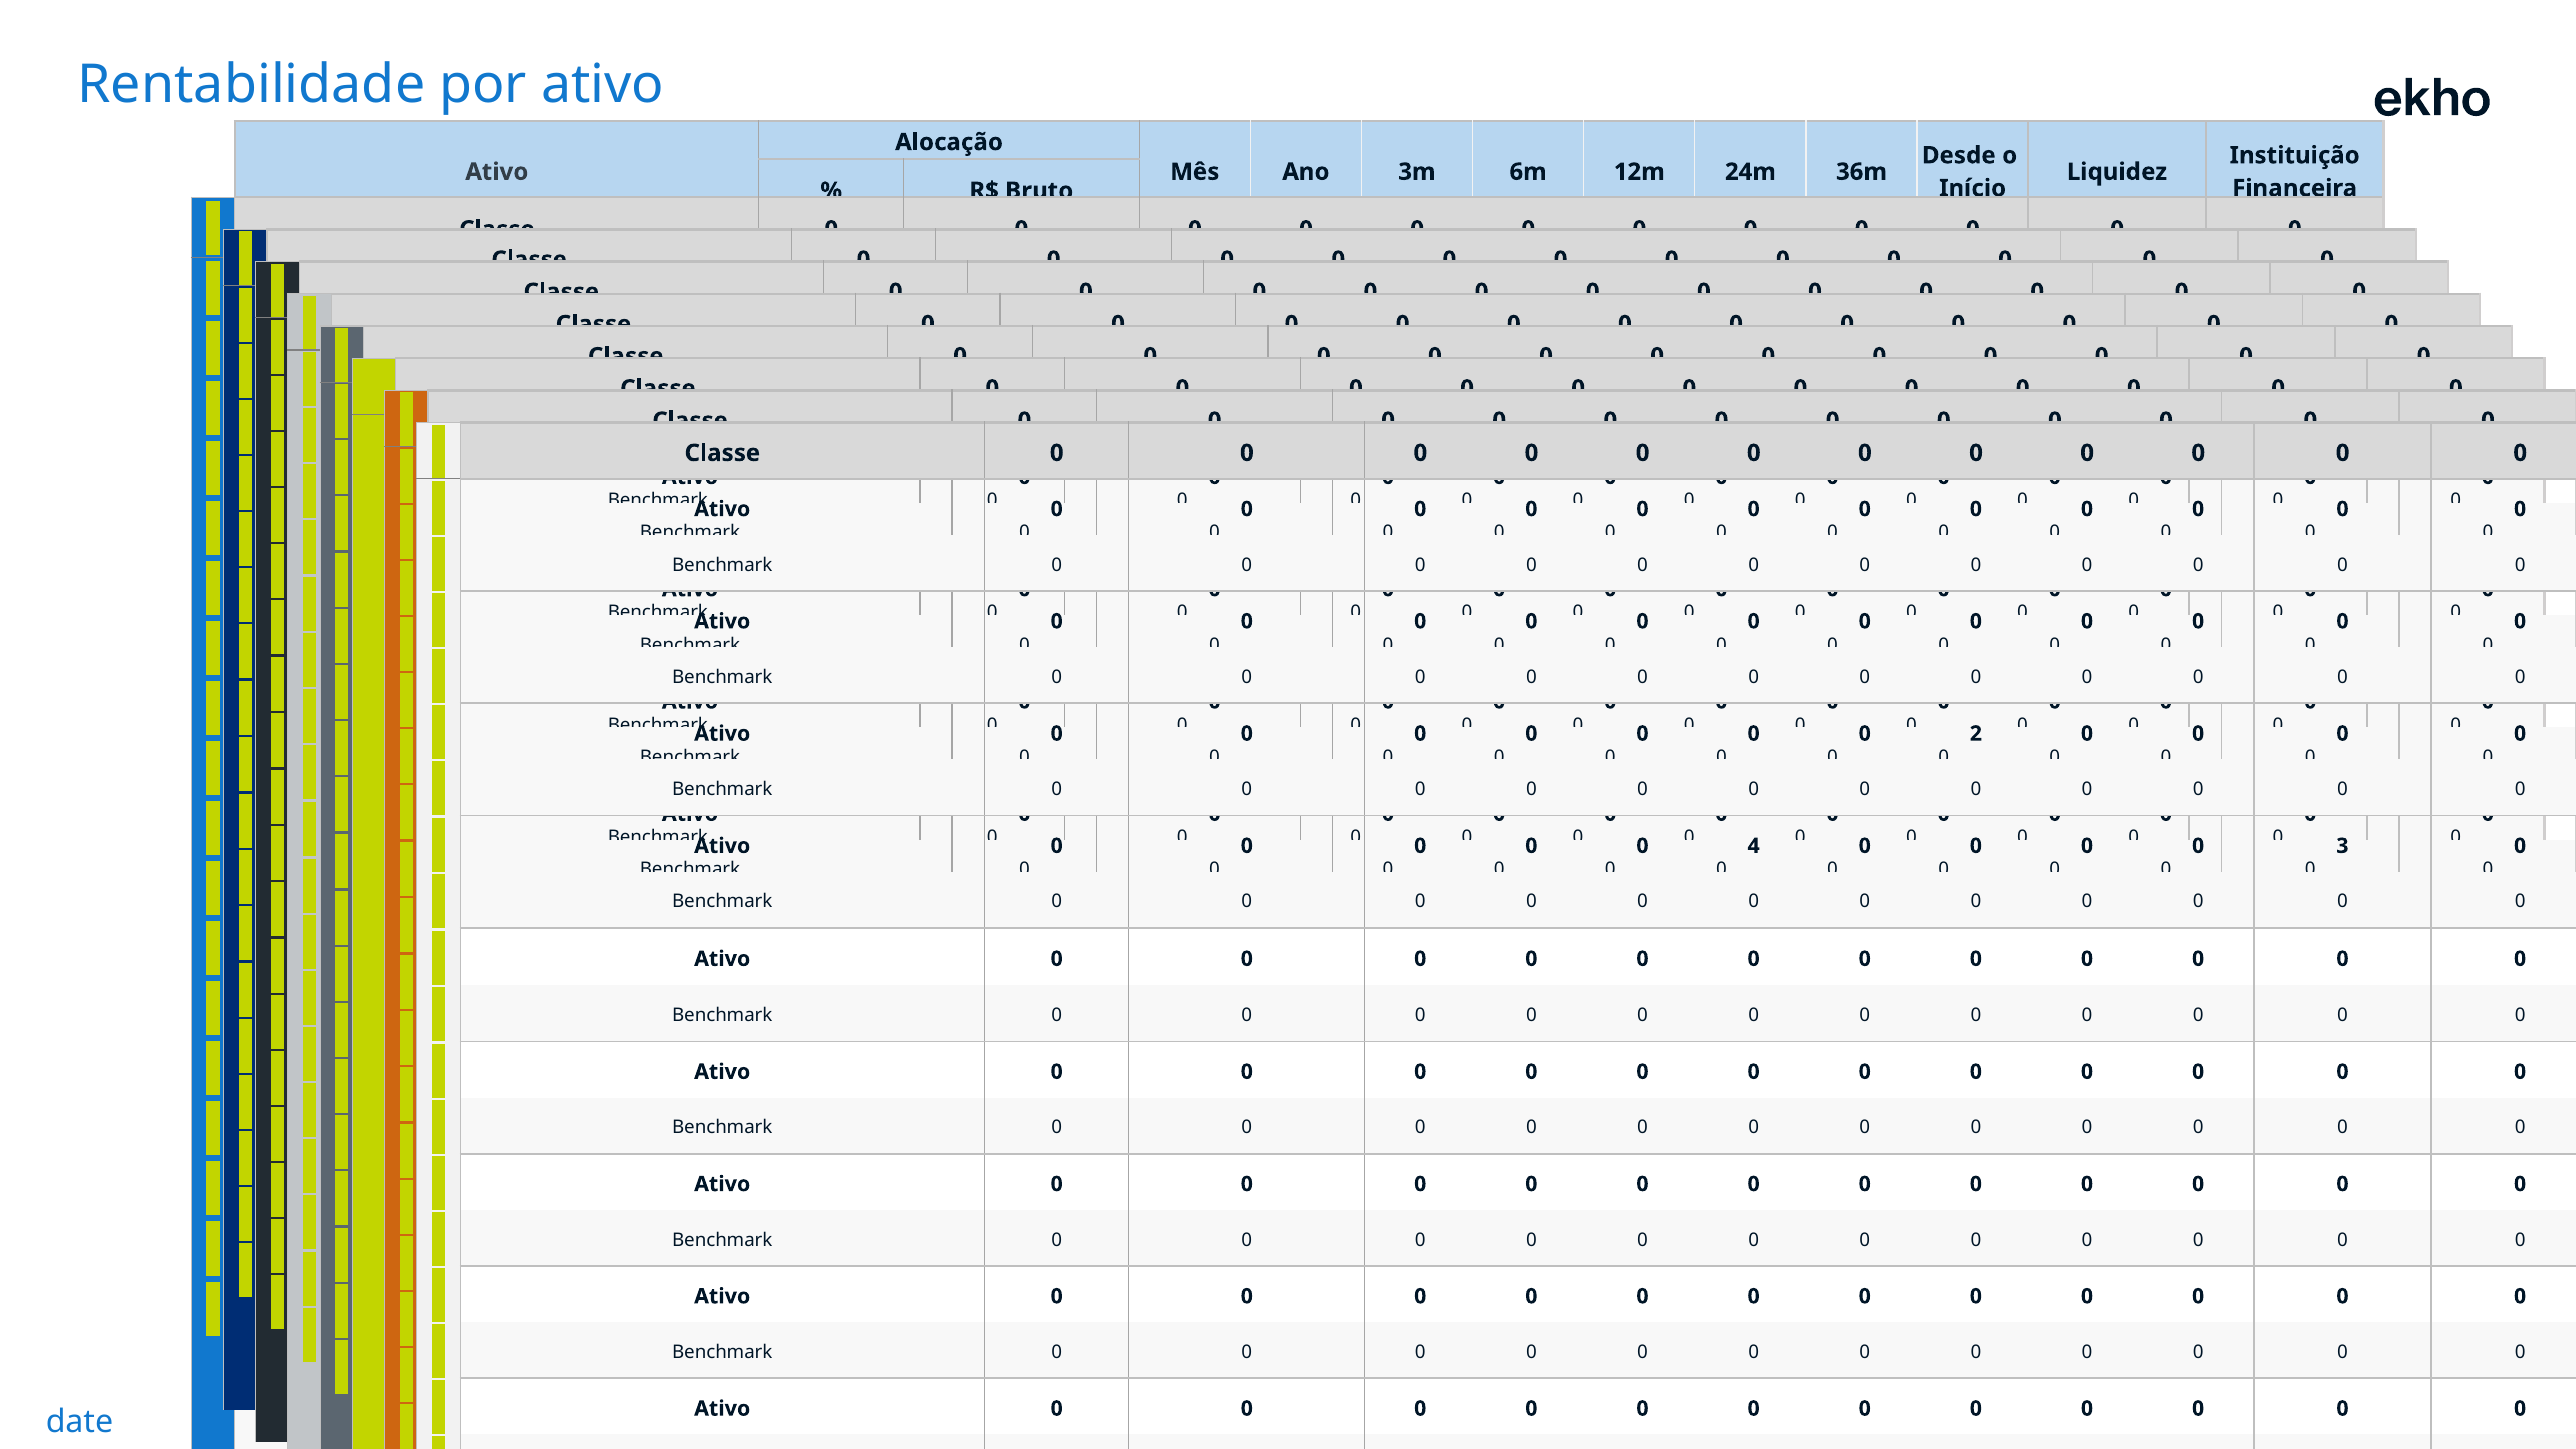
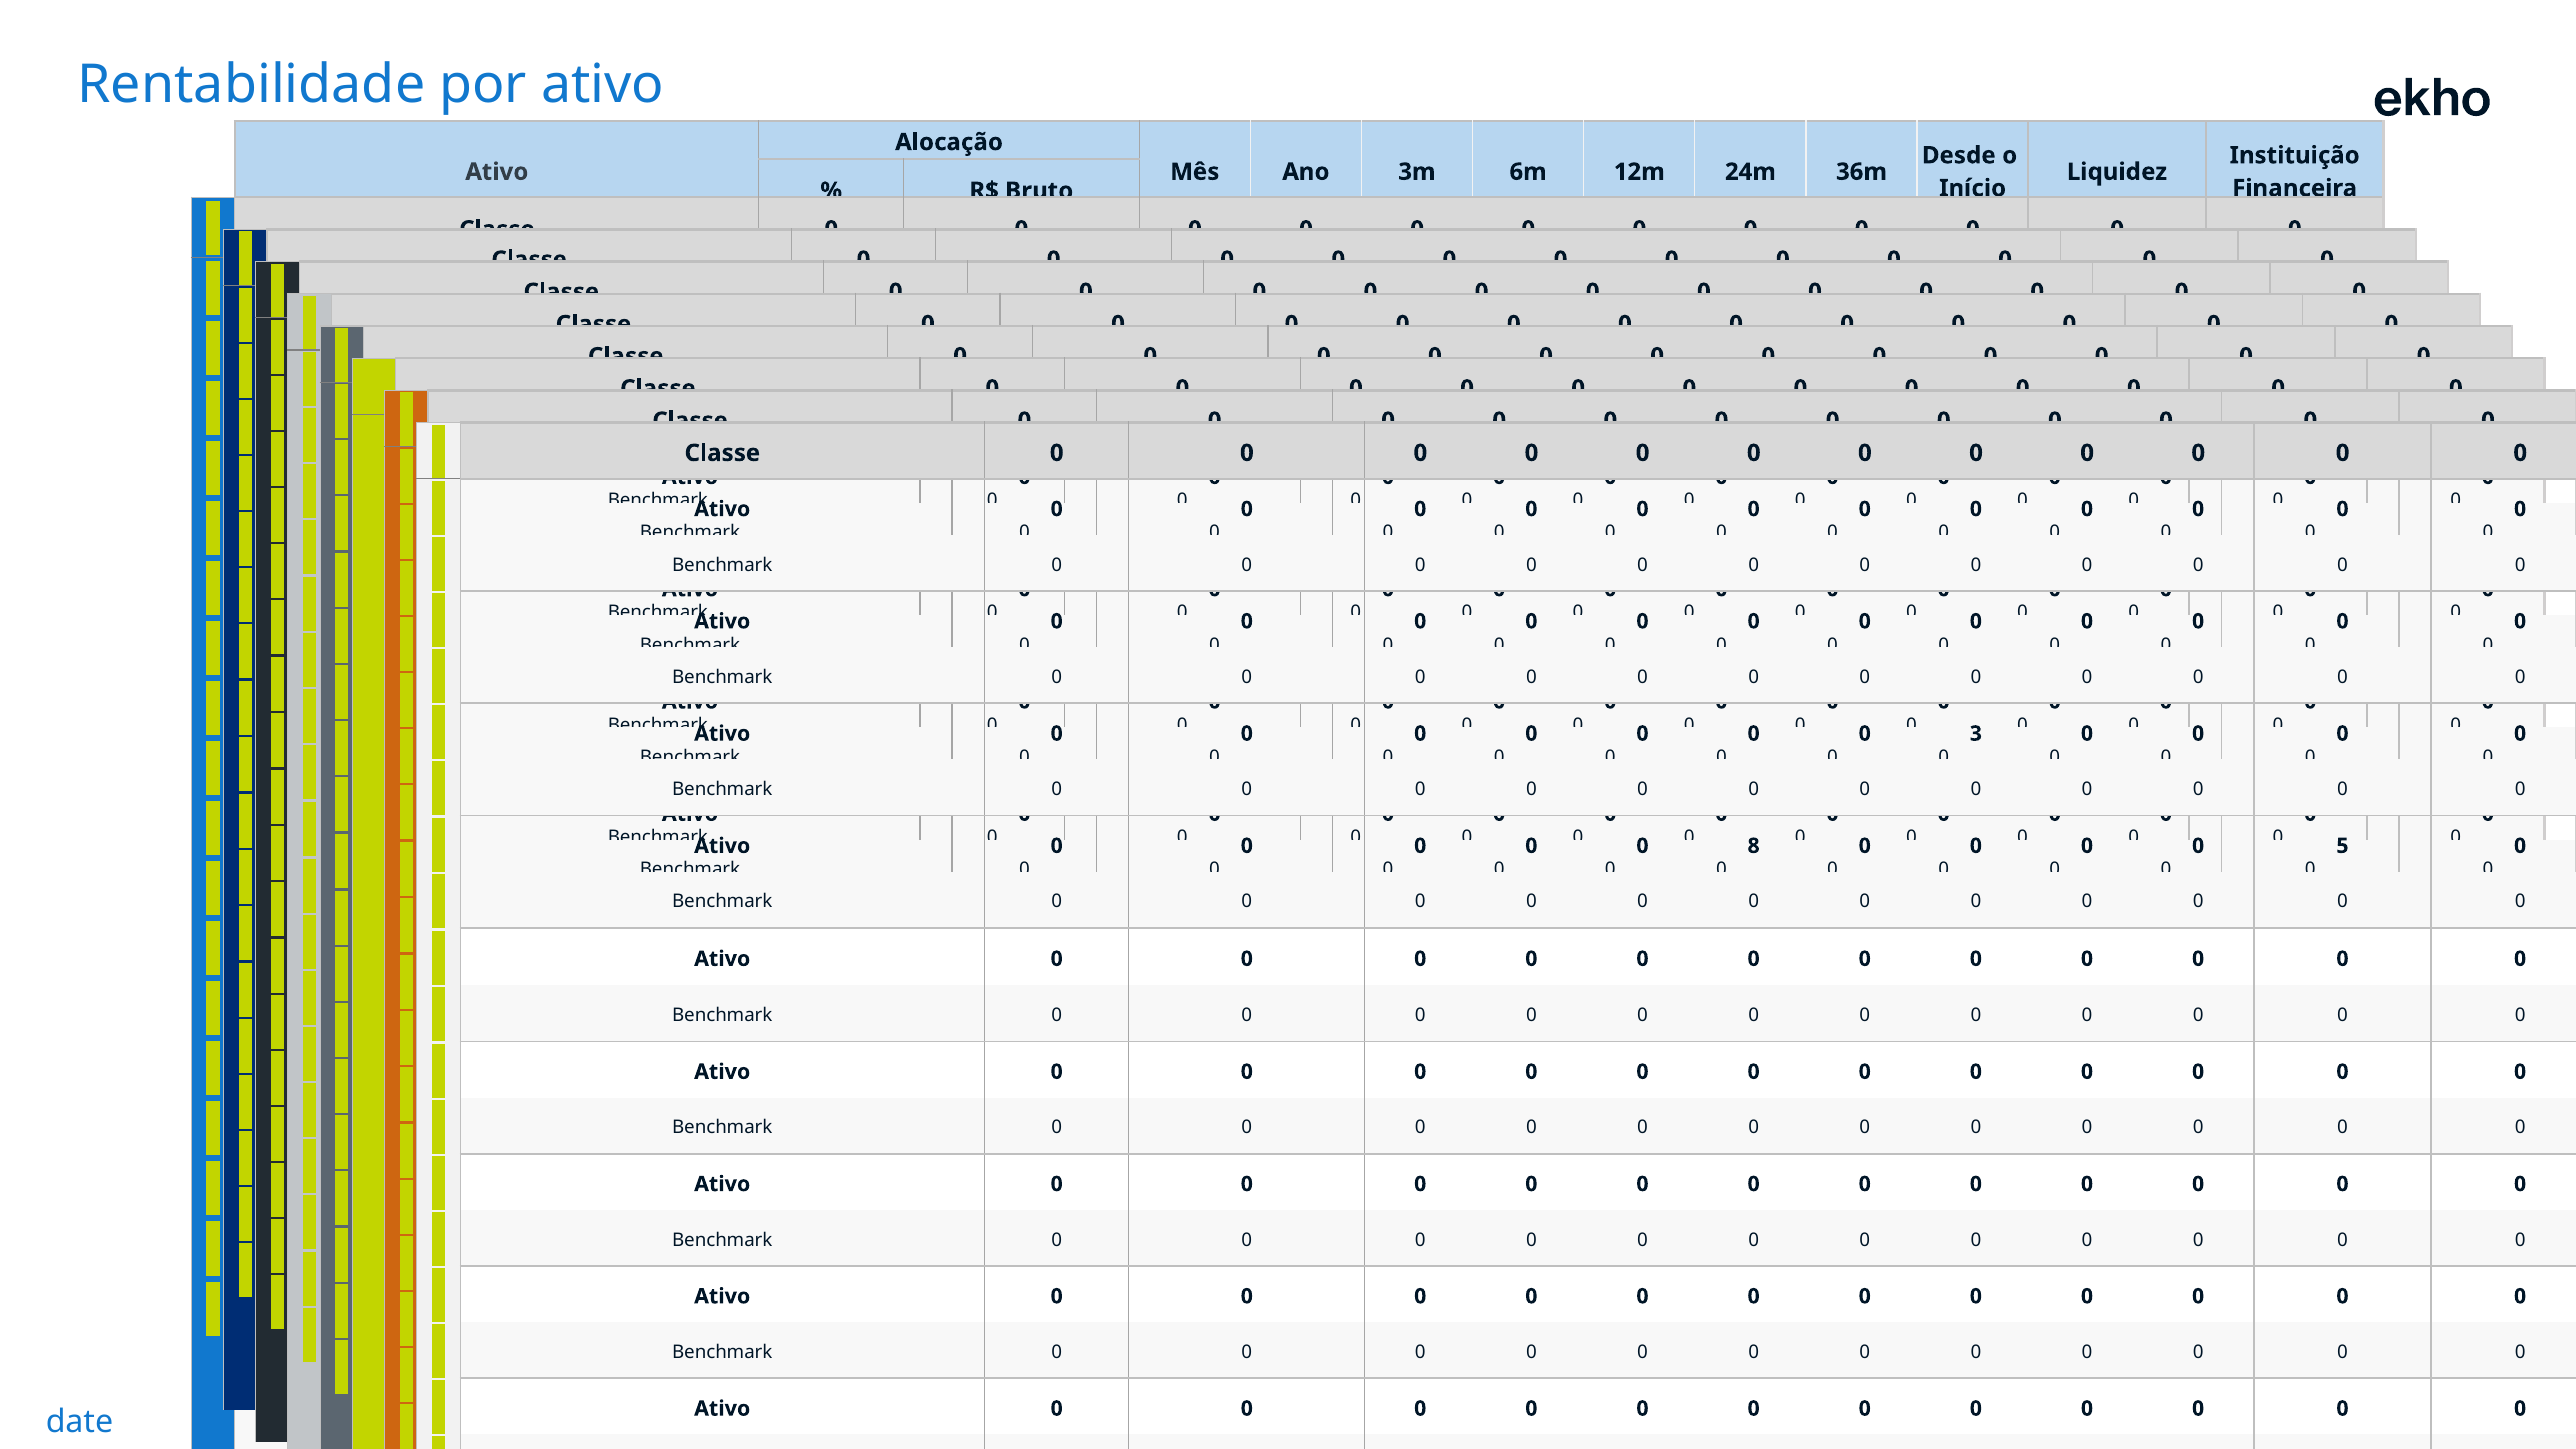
2: 2 -> 3
4: 4 -> 8
3: 3 -> 5
